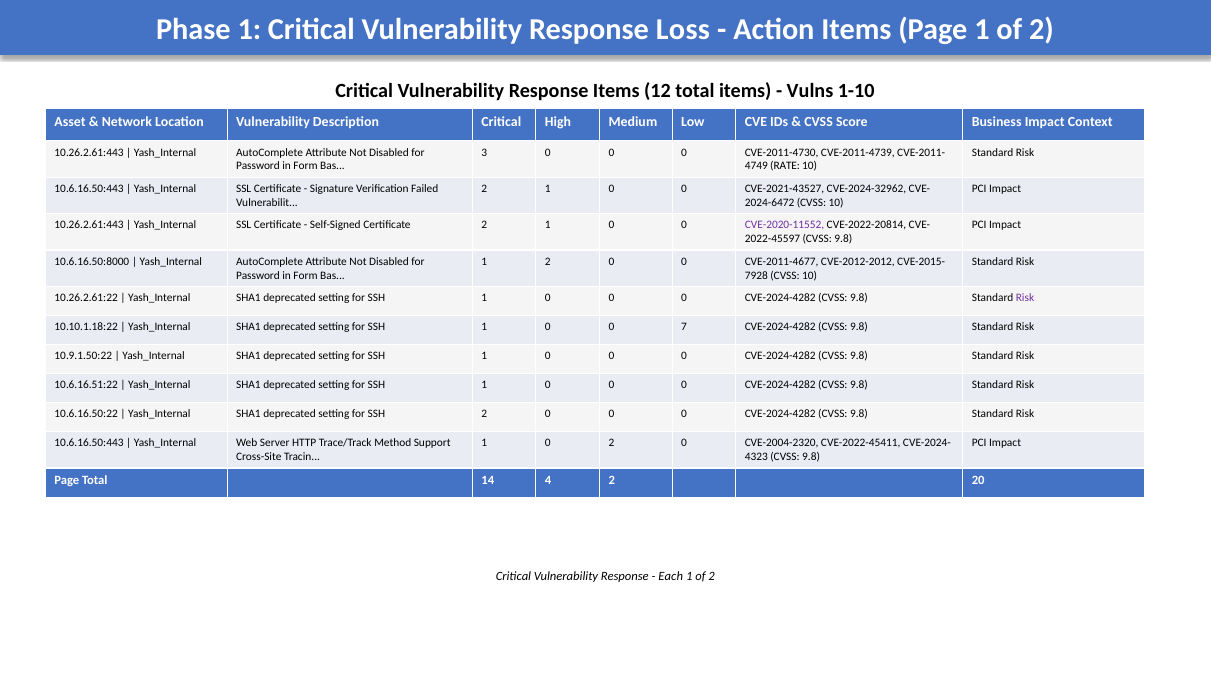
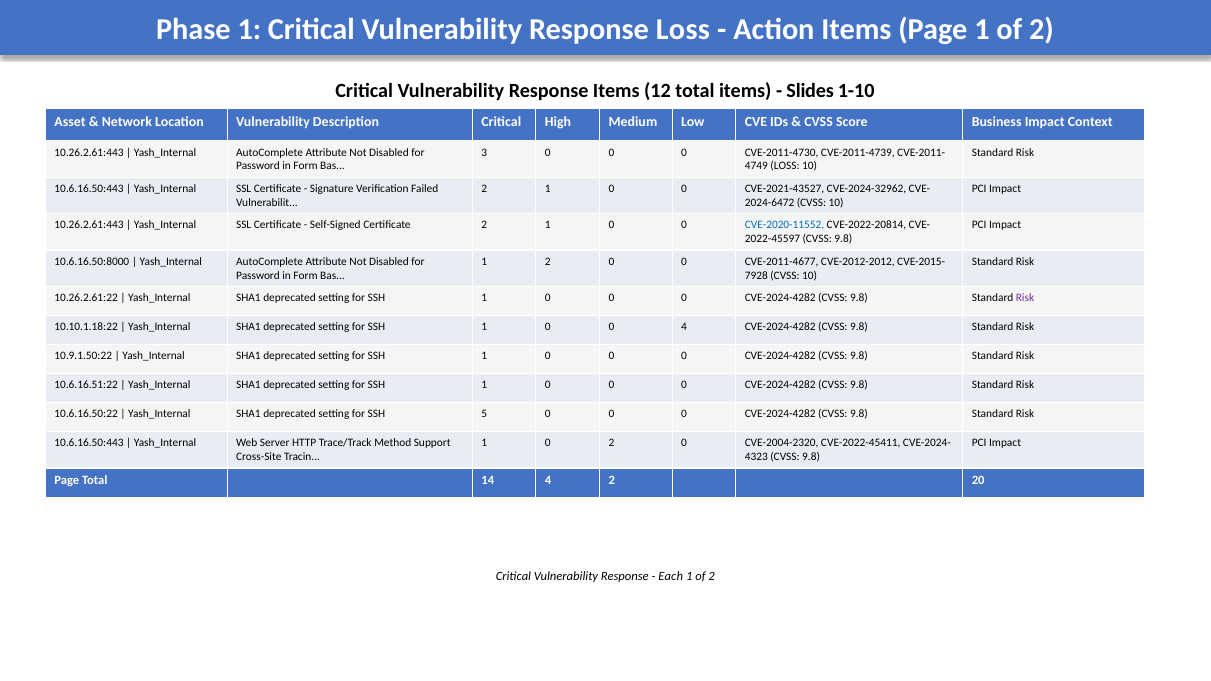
Vulns: Vulns -> Slides
RATE at (785, 166): RATE -> LOSS
CVE-2020-11552 colour: purple -> blue
0 7: 7 -> 4
SSH 2: 2 -> 5
